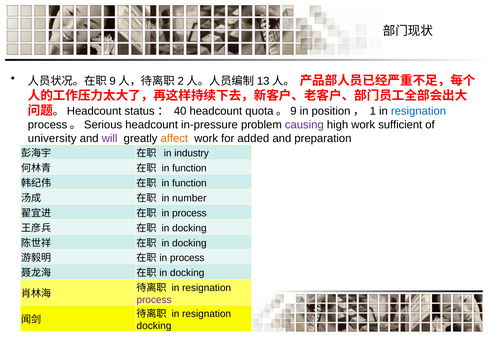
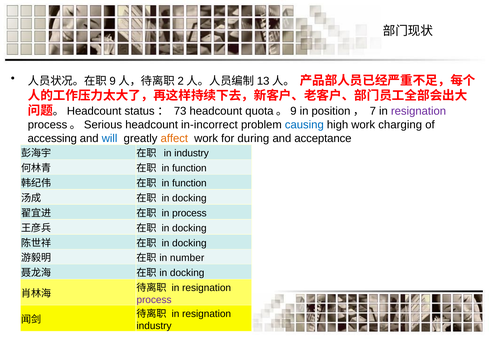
40: 40 -> 73
1: 1 -> 7
resignation at (418, 111) colour: blue -> purple
in-pressure: in-pressure -> in-incorrect
causing colour: purple -> blue
sufficient: sufficient -> charging
university: university -> accessing
will colour: purple -> blue
added: added -> during
preparation: preparation -> acceptance
number at (189, 198): number -> docking
process at (187, 258): process -> number
docking at (154, 325): docking -> industry
